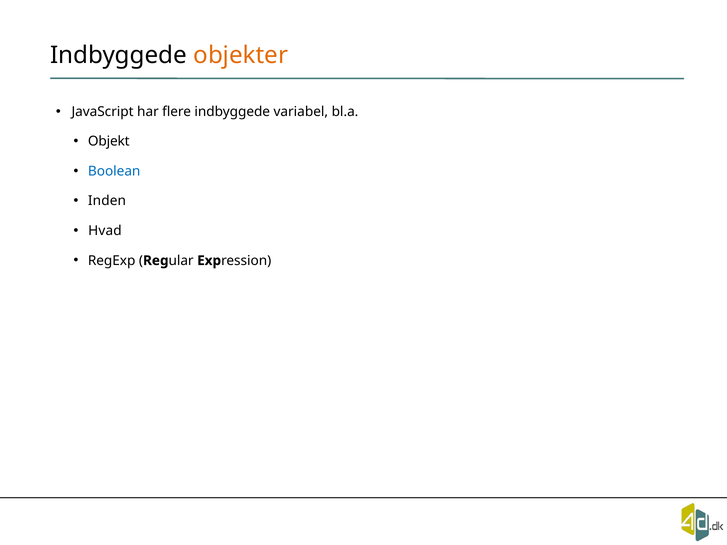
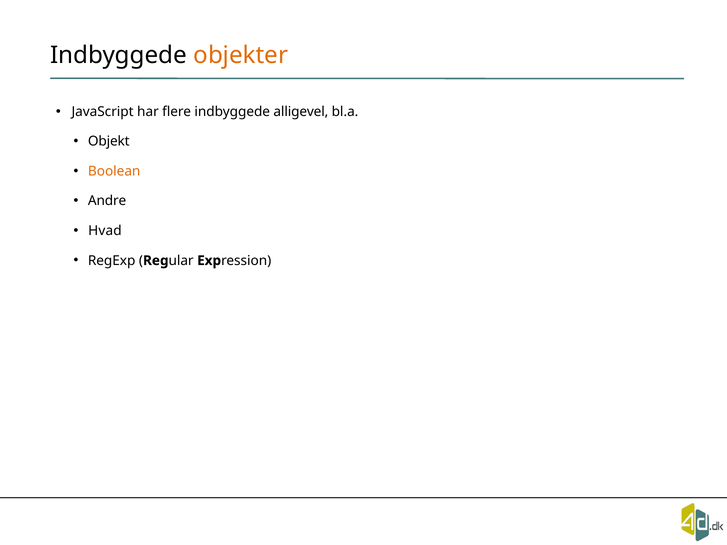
variabel: variabel -> alligevel
Boolean colour: blue -> orange
Inden: Inden -> Andre
